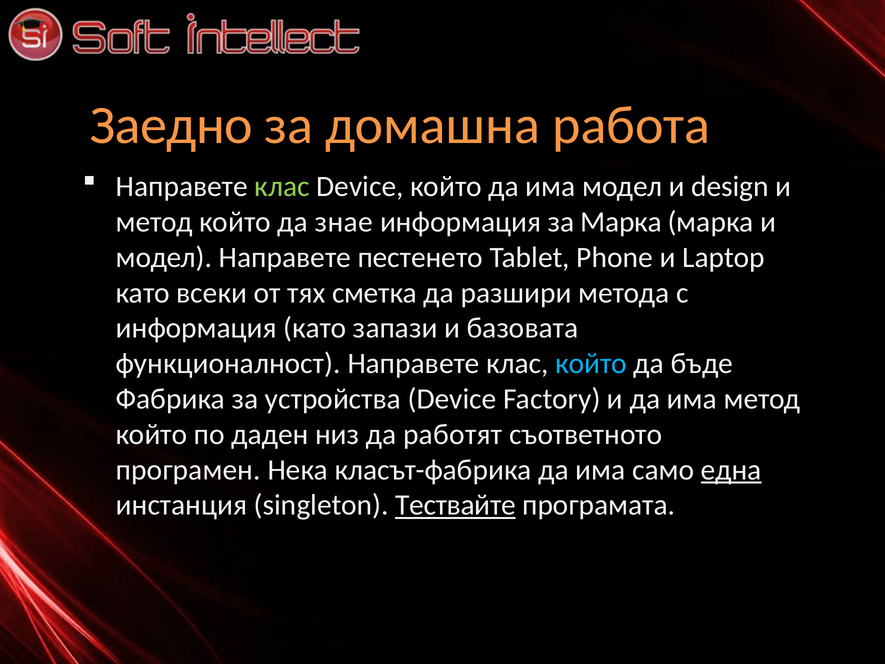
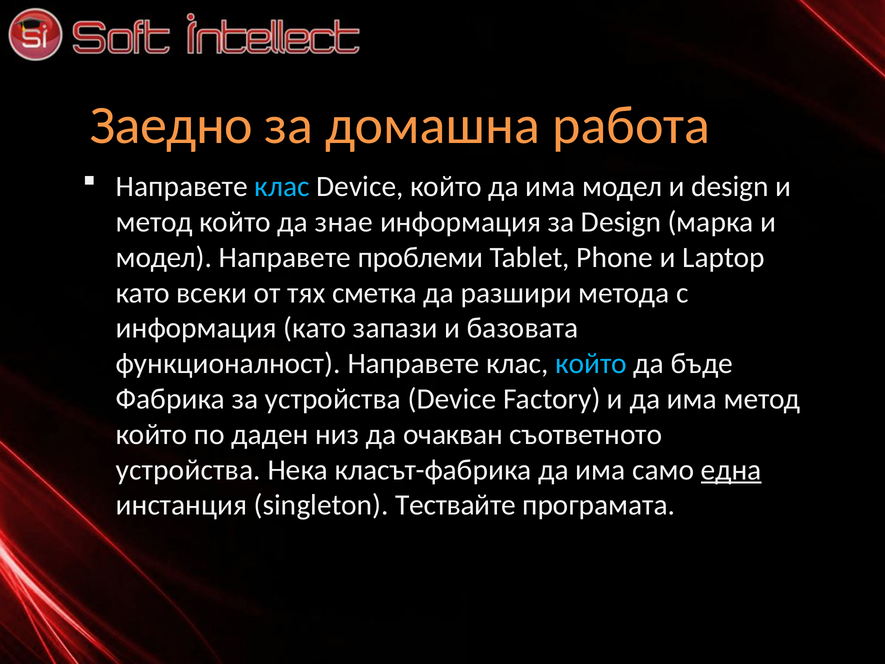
клас at (282, 186) colour: light green -> light blue
за Марка: Марка -> Design
пестенето: пестенето -> проблеми
работят: работят -> очакван
програмен at (188, 470): програмен -> устройства
Тествайте underline: present -> none
